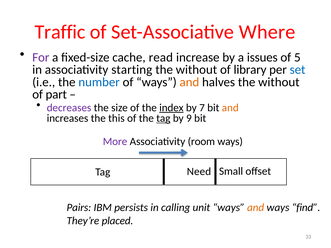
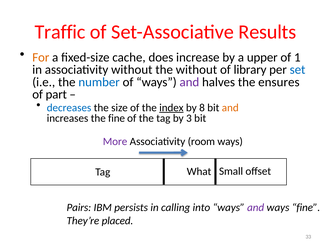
Where: Where -> Results
For colour: purple -> orange
read: read -> does
issues: issues -> upper
5: 5 -> 1
associativity starting: starting -> without
and at (189, 82) colour: orange -> purple
halves the without: without -> ensures
decreases colour: purple -> blue
7: 7 -> 8
the this: this -> fine
tag at (163, 118) underline: present -> none
9: 9 -> 3
Need: Need -> What
unit: unit -> into
and at (256, 208) colour: orange -> purple
ways find: find -> fine
